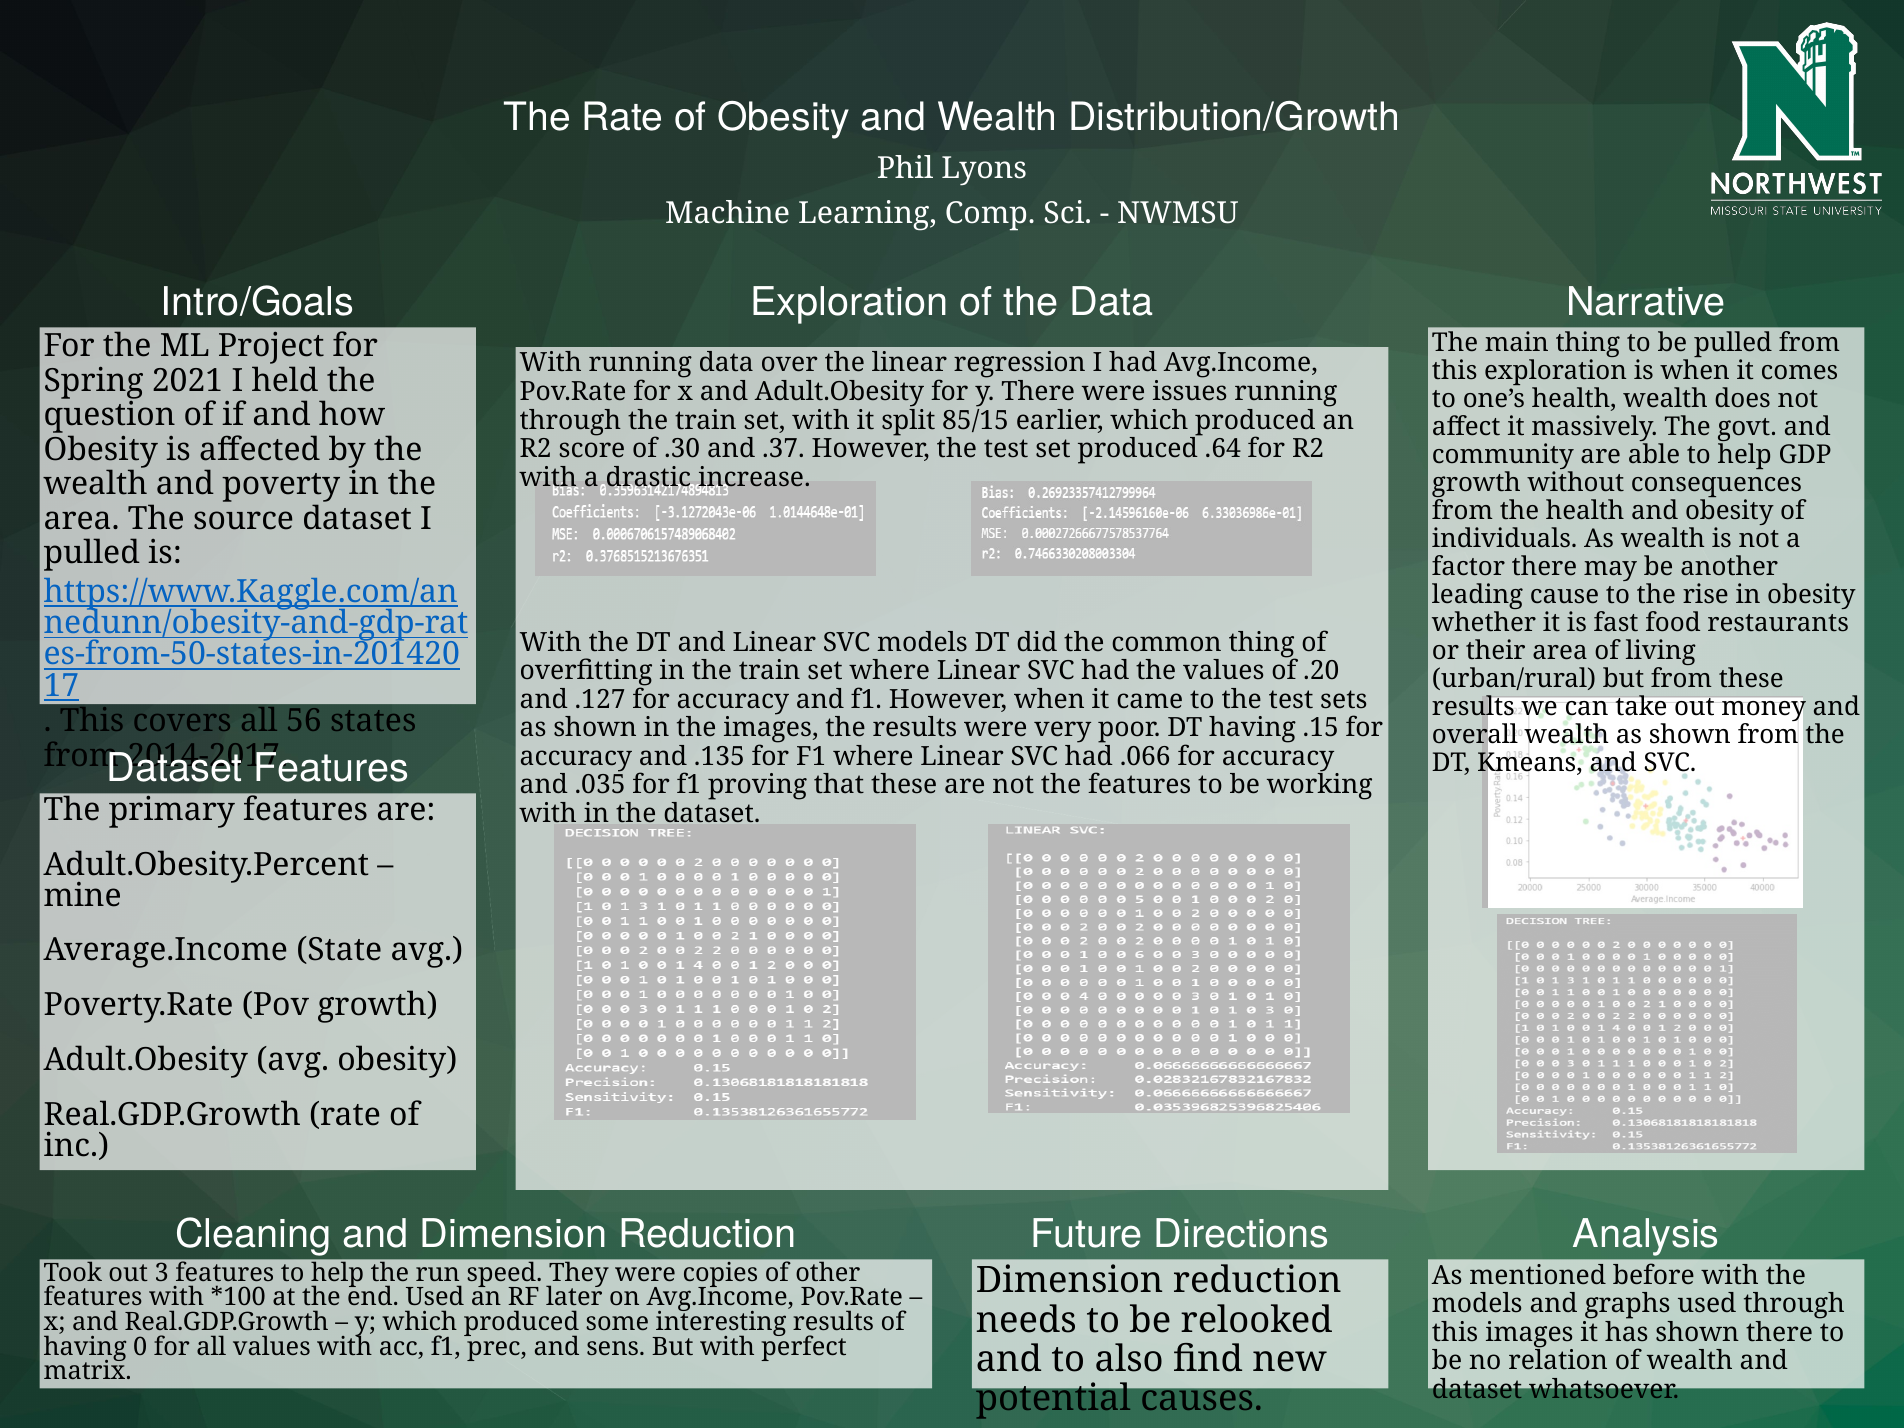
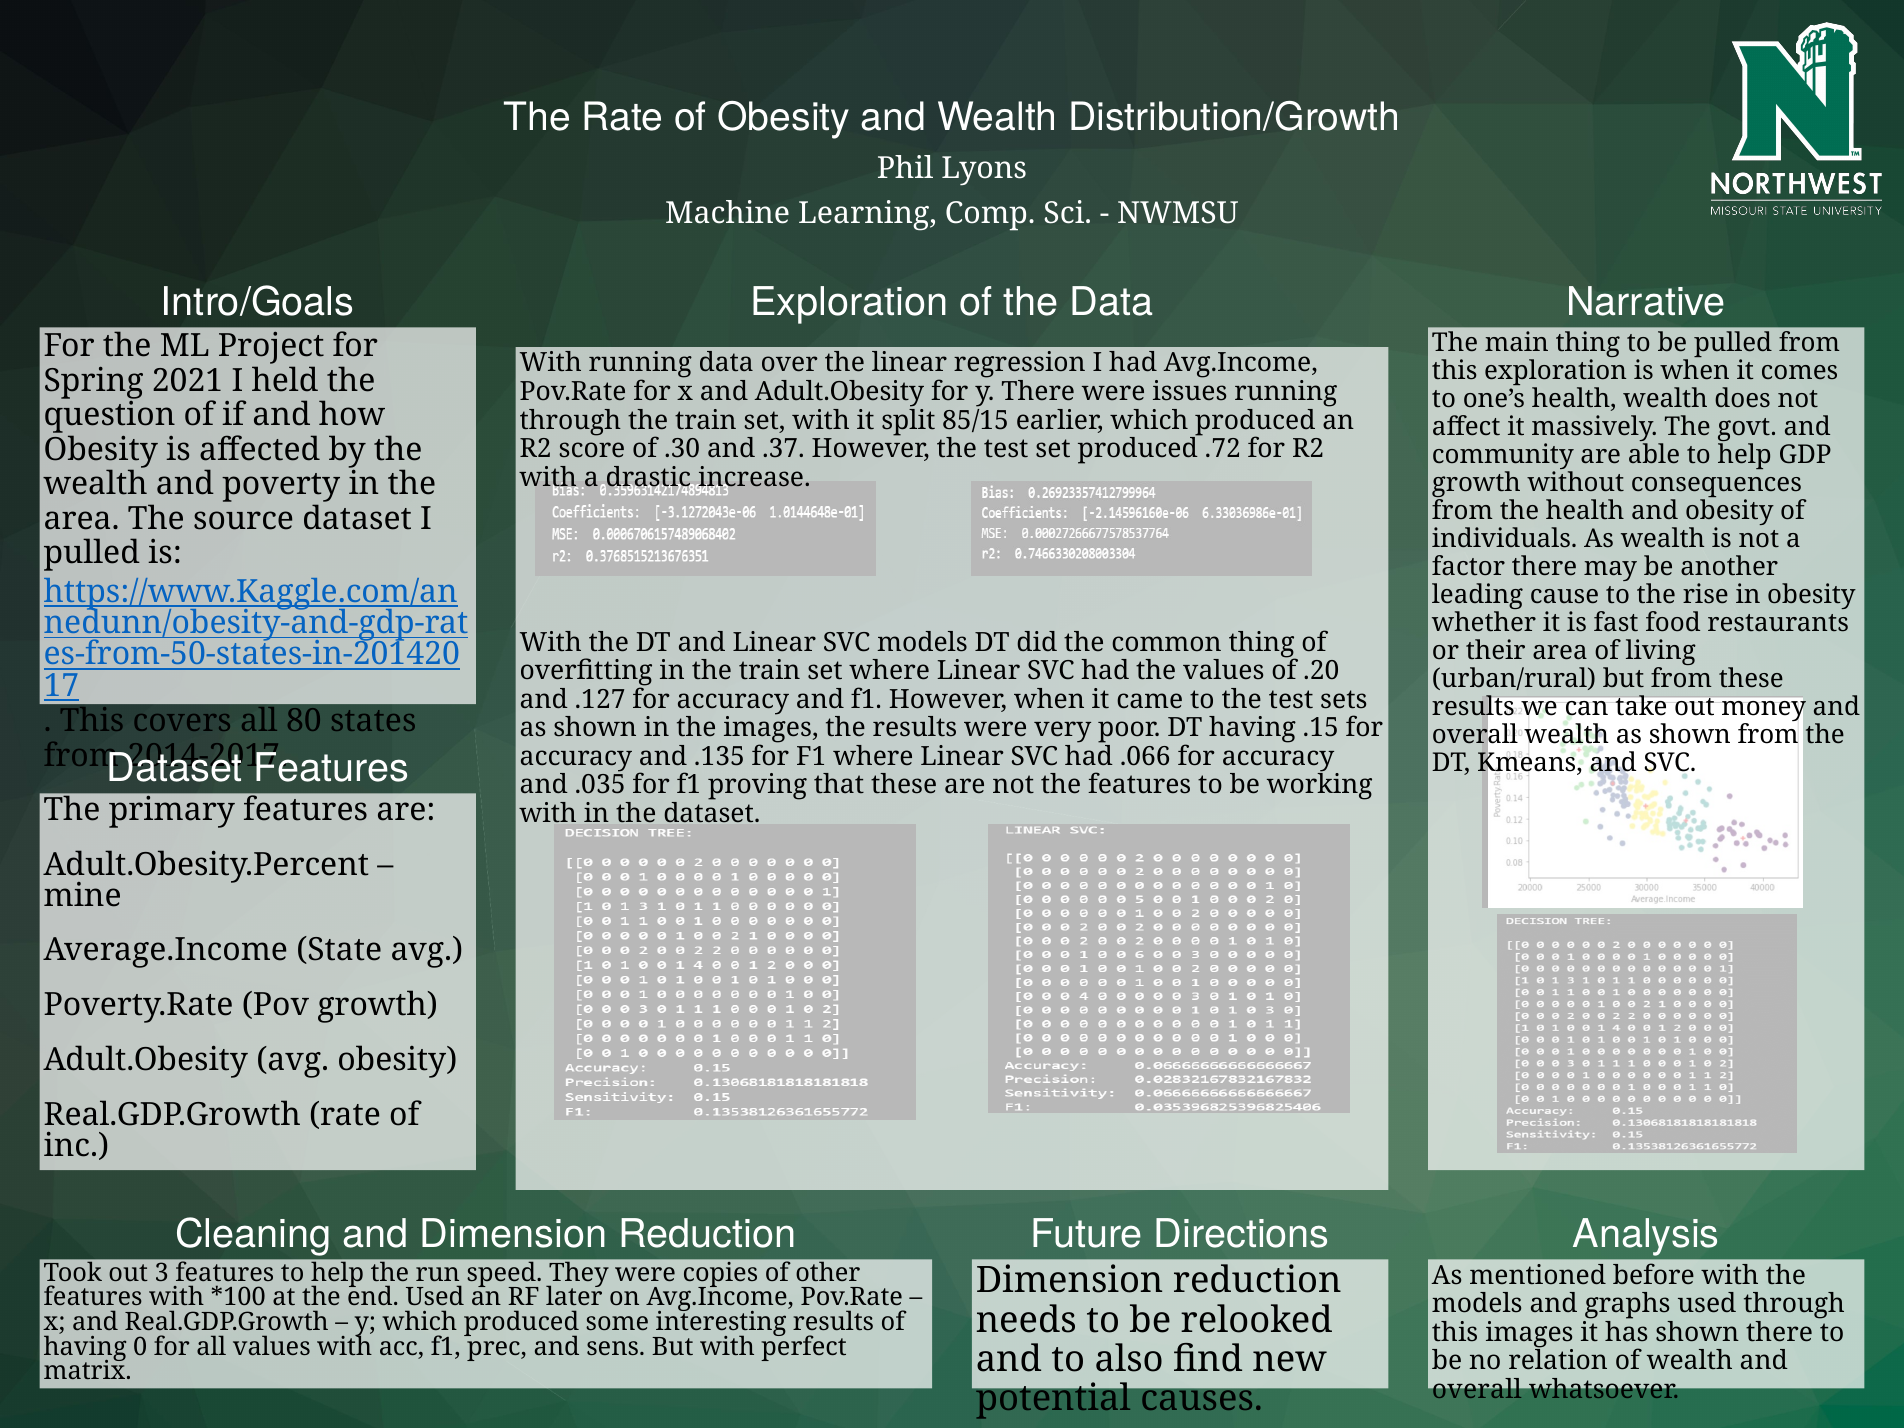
.64: .64 -> .72
56: 56 -> 80
dataset at (1477, 1390): dataset -> overall
